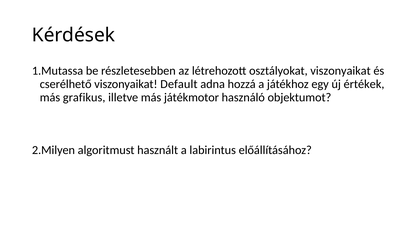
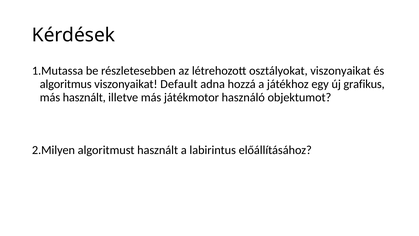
cserélhető: cserélhető -> algoritmus
értékek: értékek -> grafikus
más grafikus: grafikus -> használt
